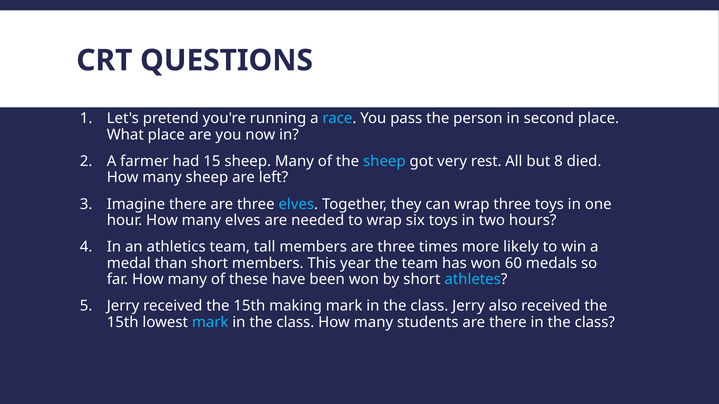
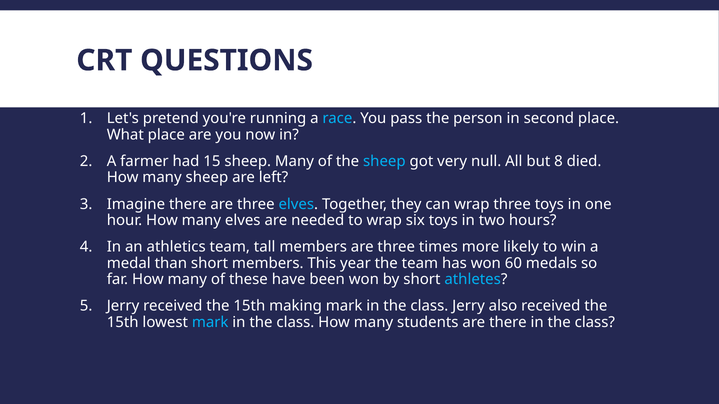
rest: rest -> null
